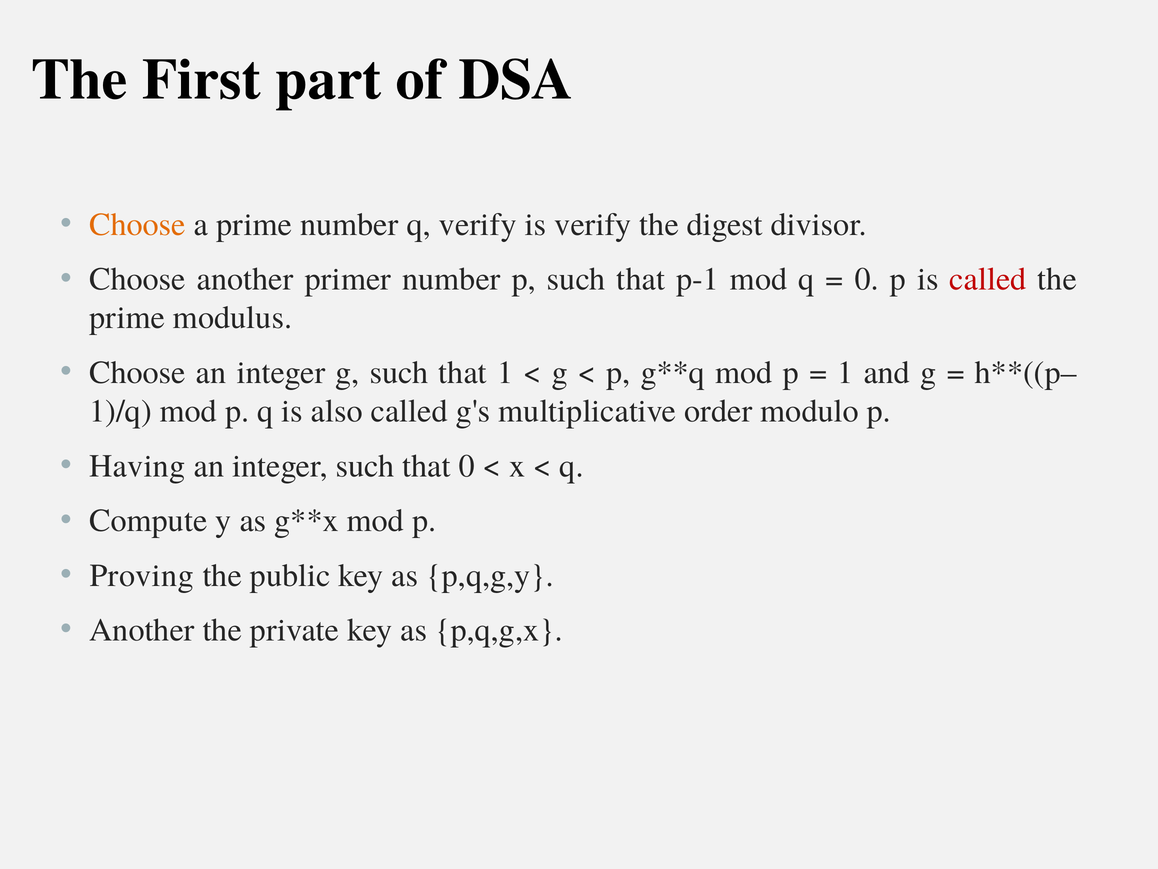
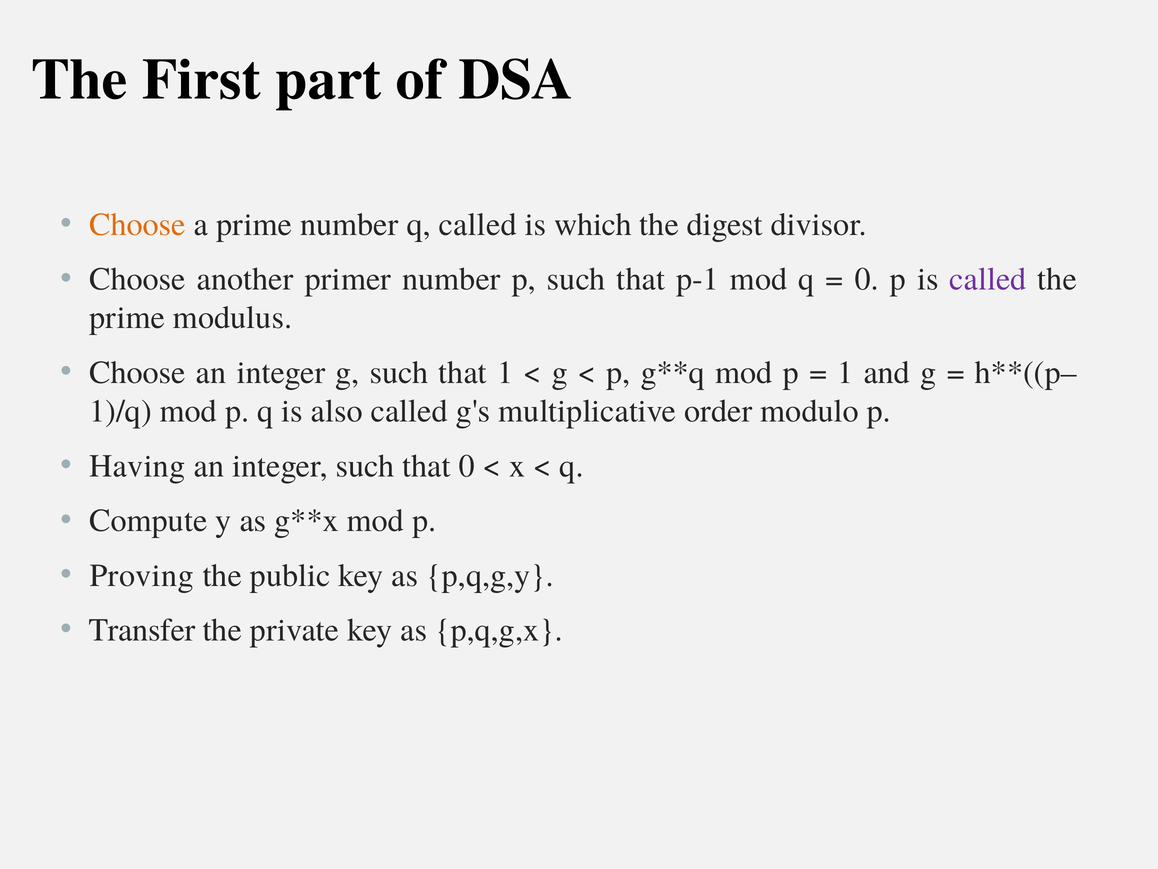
q verify: verify -> called
is verify: verify -> which
called at (988, 279) colour: red -> purple
Another at (142, 630): Another -> Transfer
